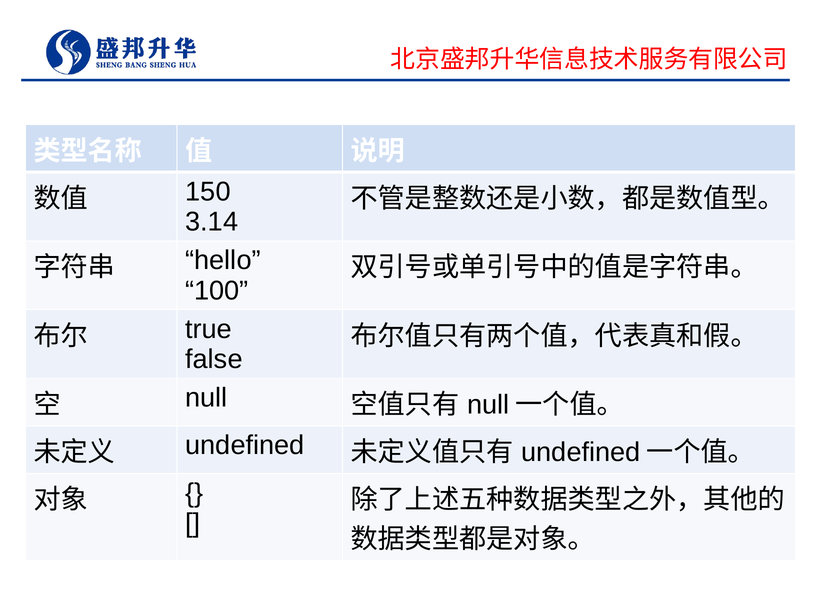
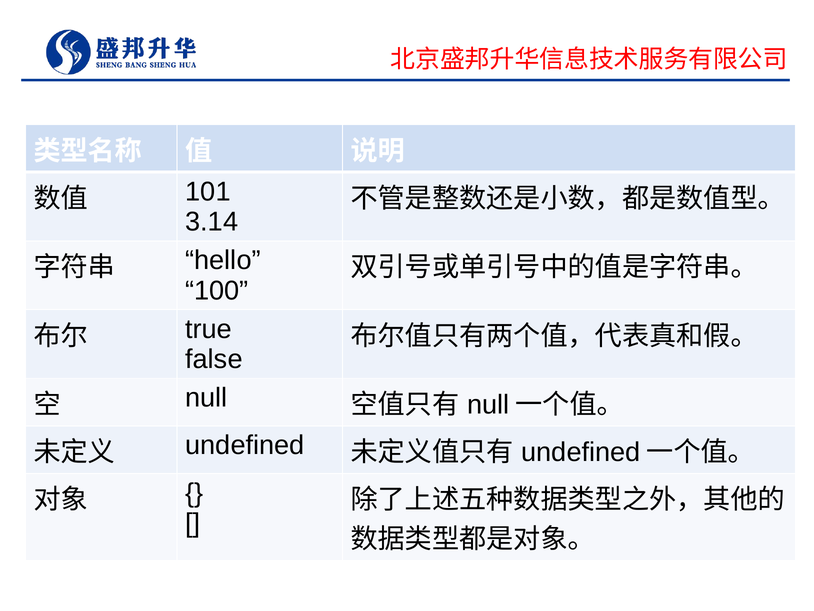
150: 150 -> 101
